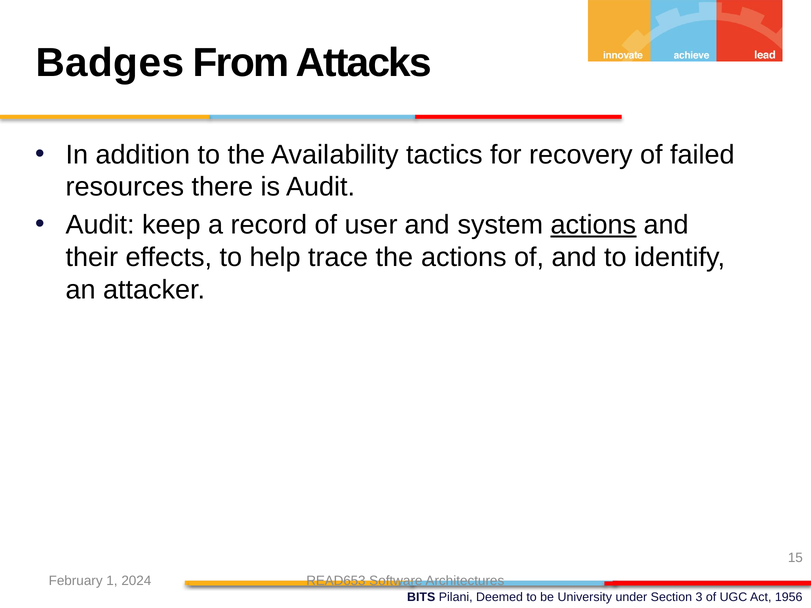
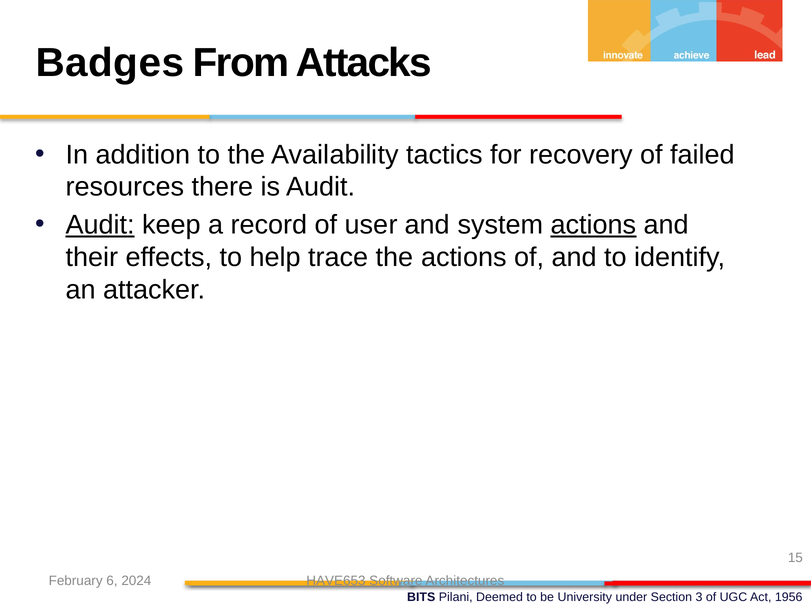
Audit at (100, 225) underline: none -> present
1: 1 -> 6
READ653: READ653 -> HAVE653
